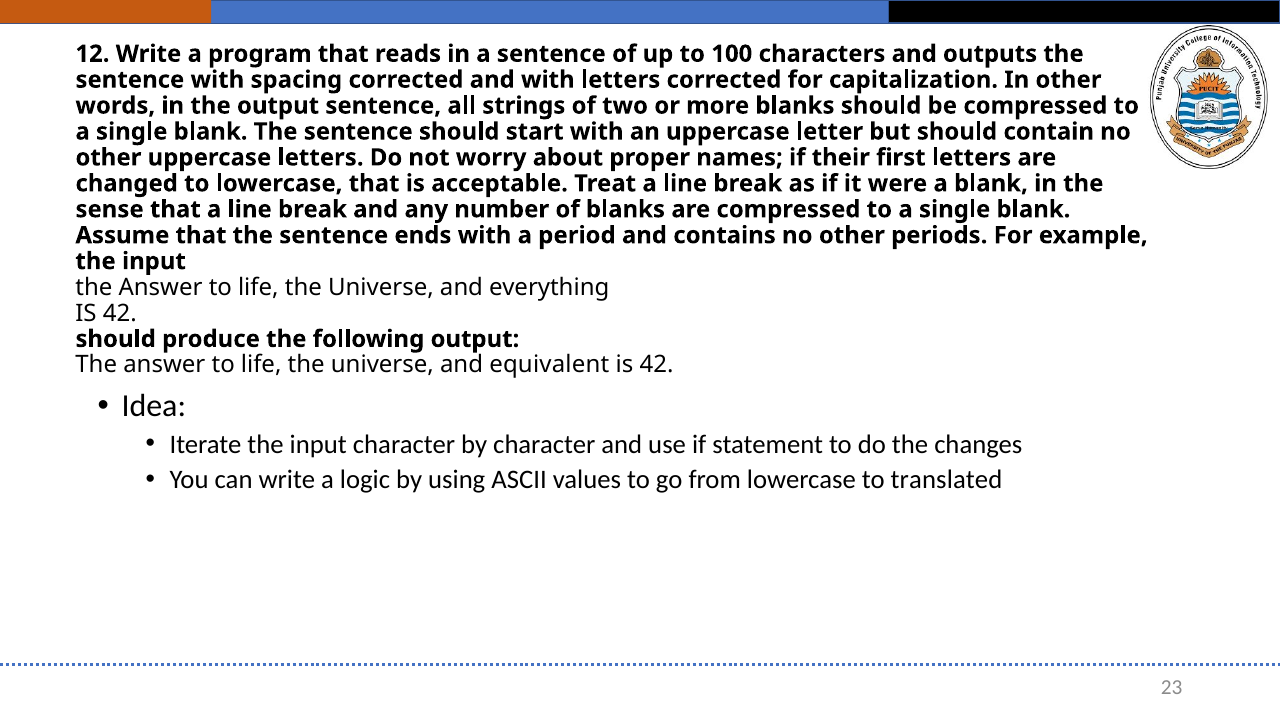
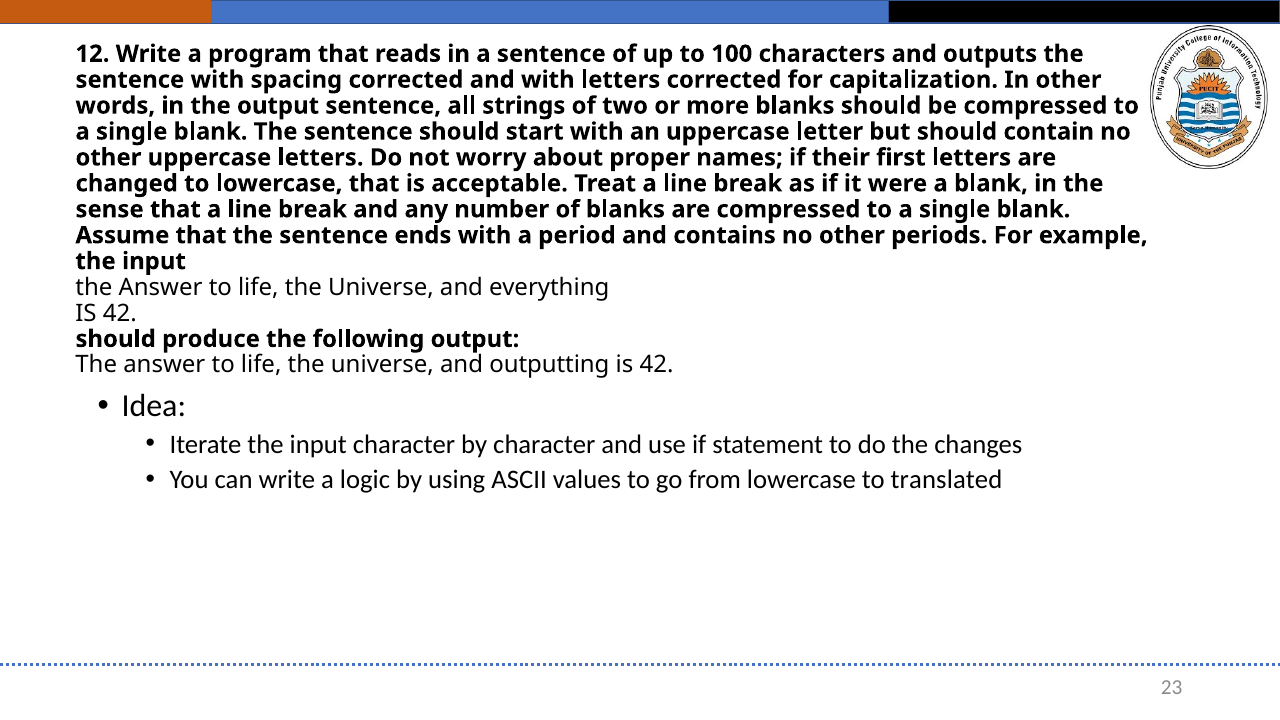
equivalent: equivalent -> outputting
